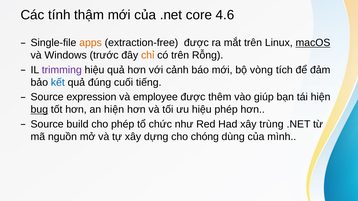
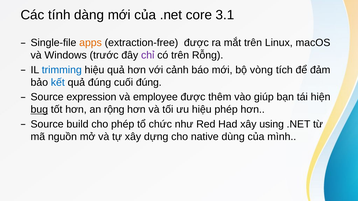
thậm: thậm -> dàng
4.6: 4.6 -> 3.1
macOS underline: present -> none
chỉ colour: orange -> purple
trimming colour: purple -> blue
cuối tiếng: tiếng -> đúng
an hiện: hiện -> rộng
trùng: trùng -> using
chóng: chóng -> native
